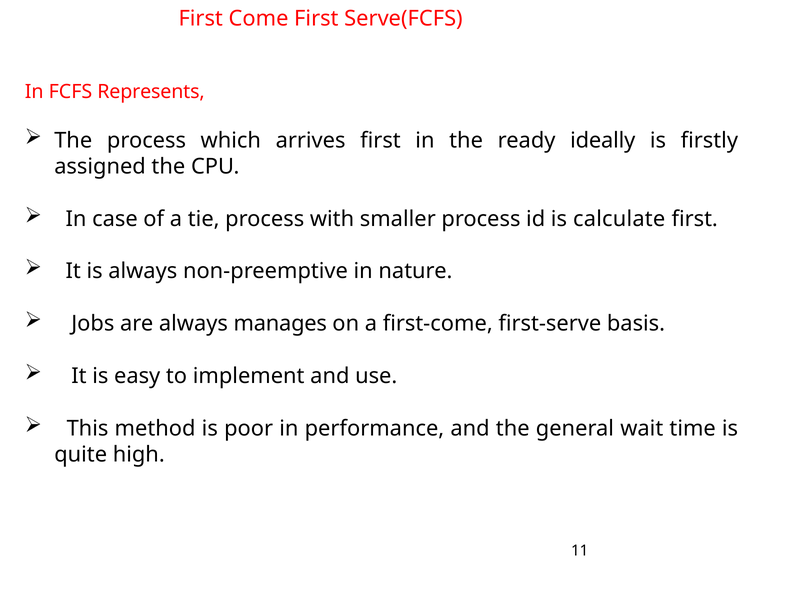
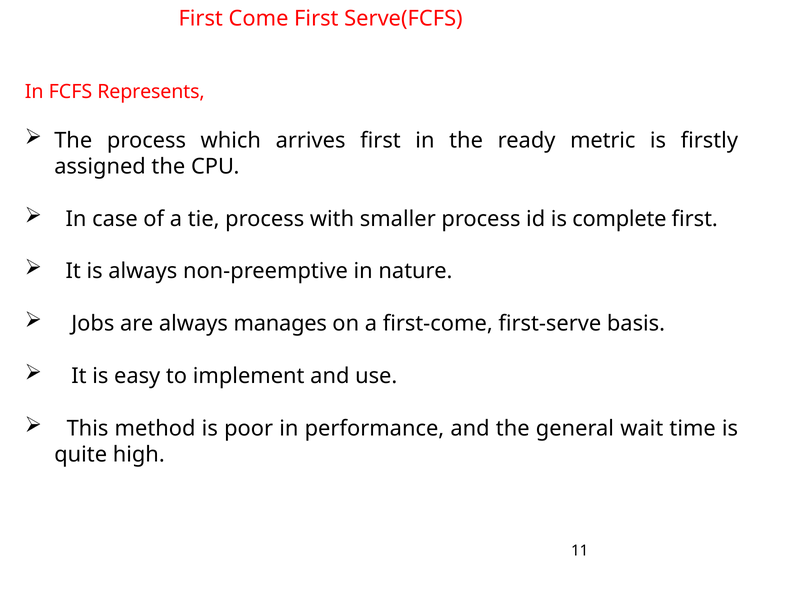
ideally: ideally -> metric
calculate: calculate -> complete
